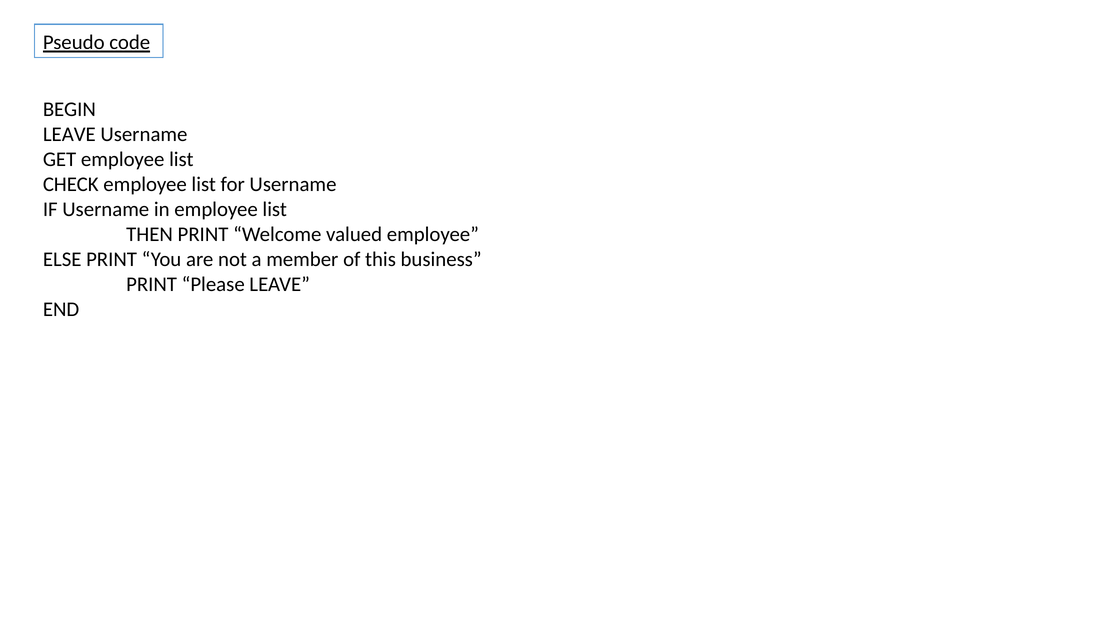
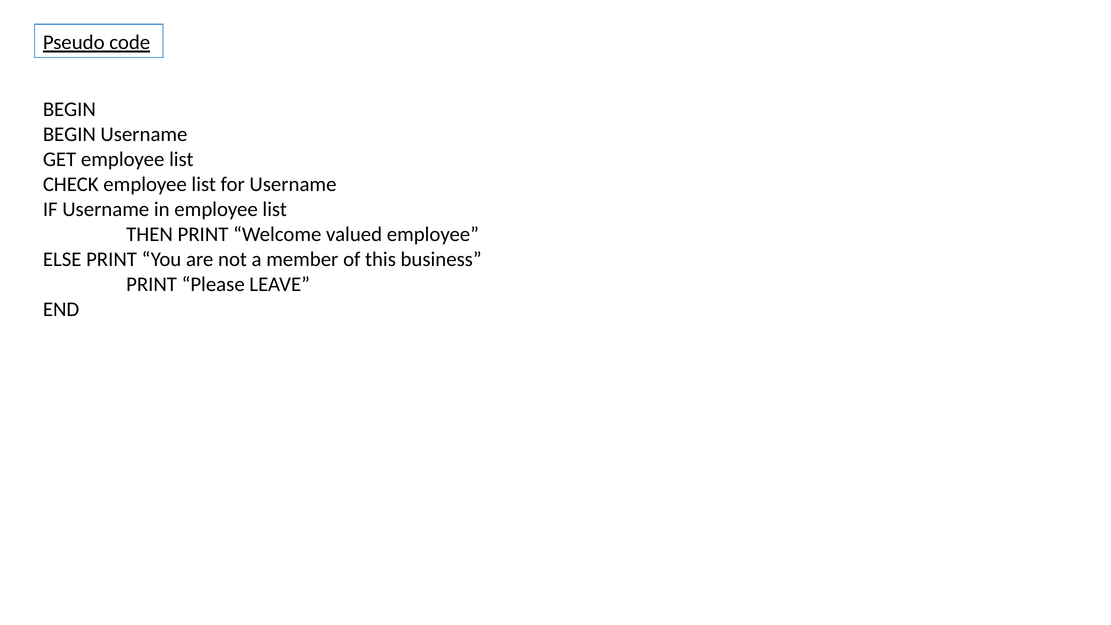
LEAVE at (69, 134): LEAVE -> BEGIN
